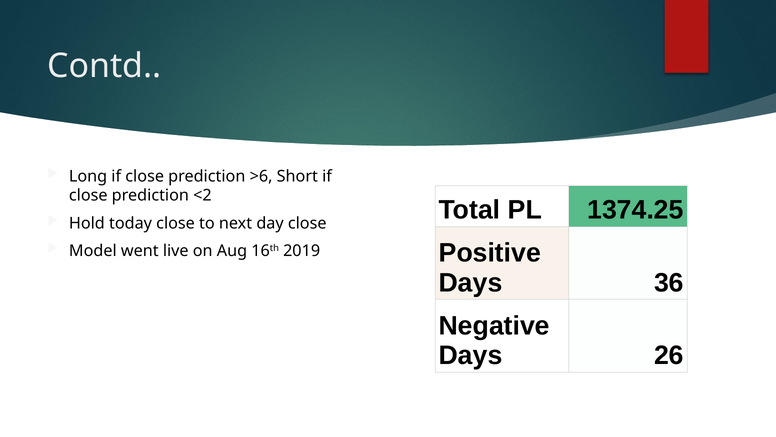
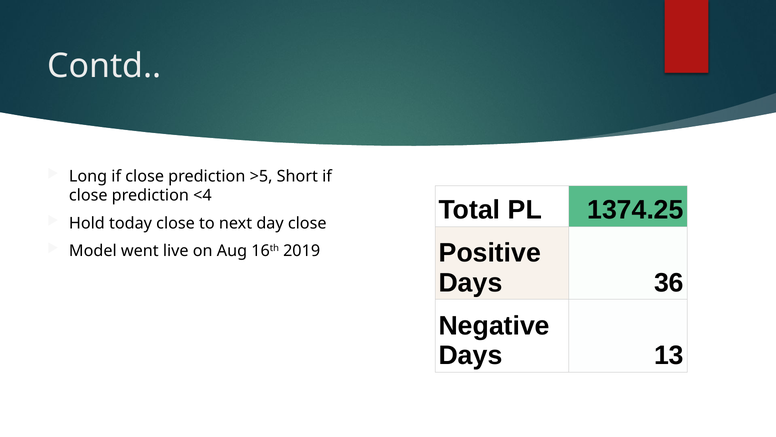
>6: >6 -> >5
<2: <2 -> <4
26: 26 -> 13
